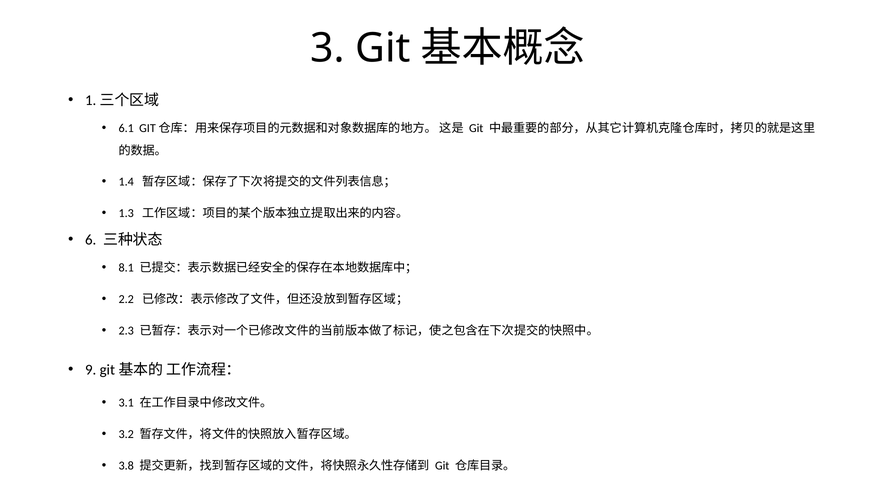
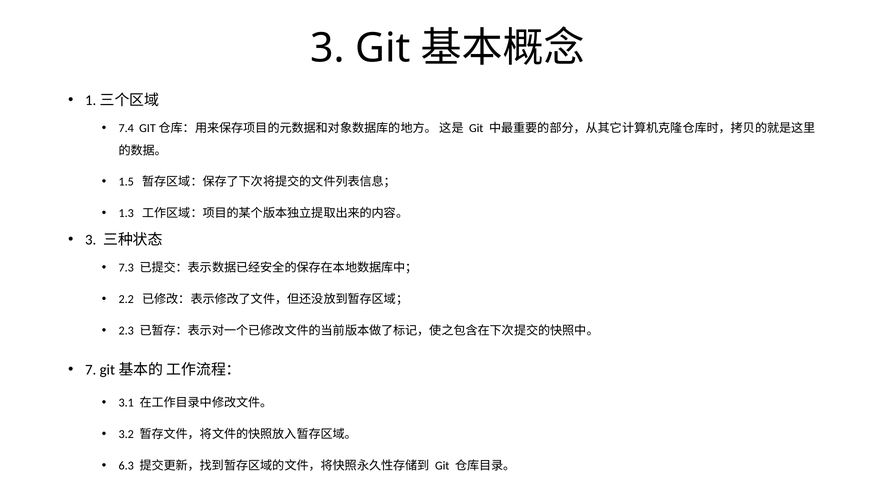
6.1: 6.1 -> 7.4
1.4: 1.4 -> 1.5
6 at (91, 240): 6 -> 3
8.1: 8.1 -> 7.3
9: 9 -> 7
3.8: 3.8 -> 6.3
